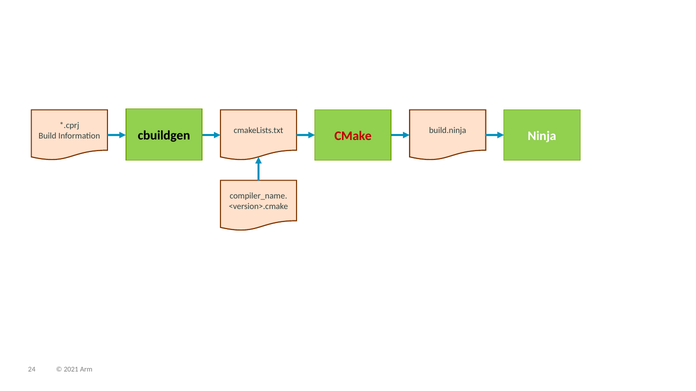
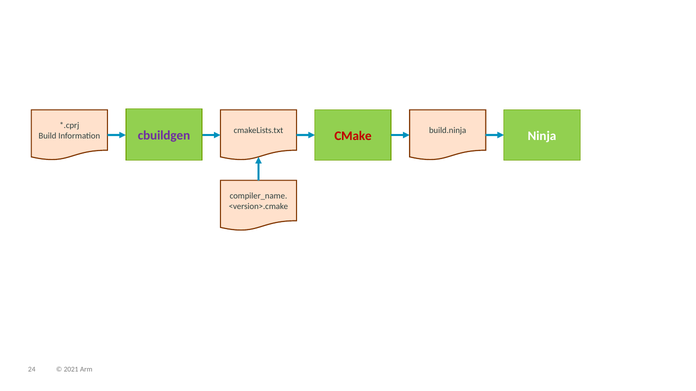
cbuildgen colour: black -> purple
